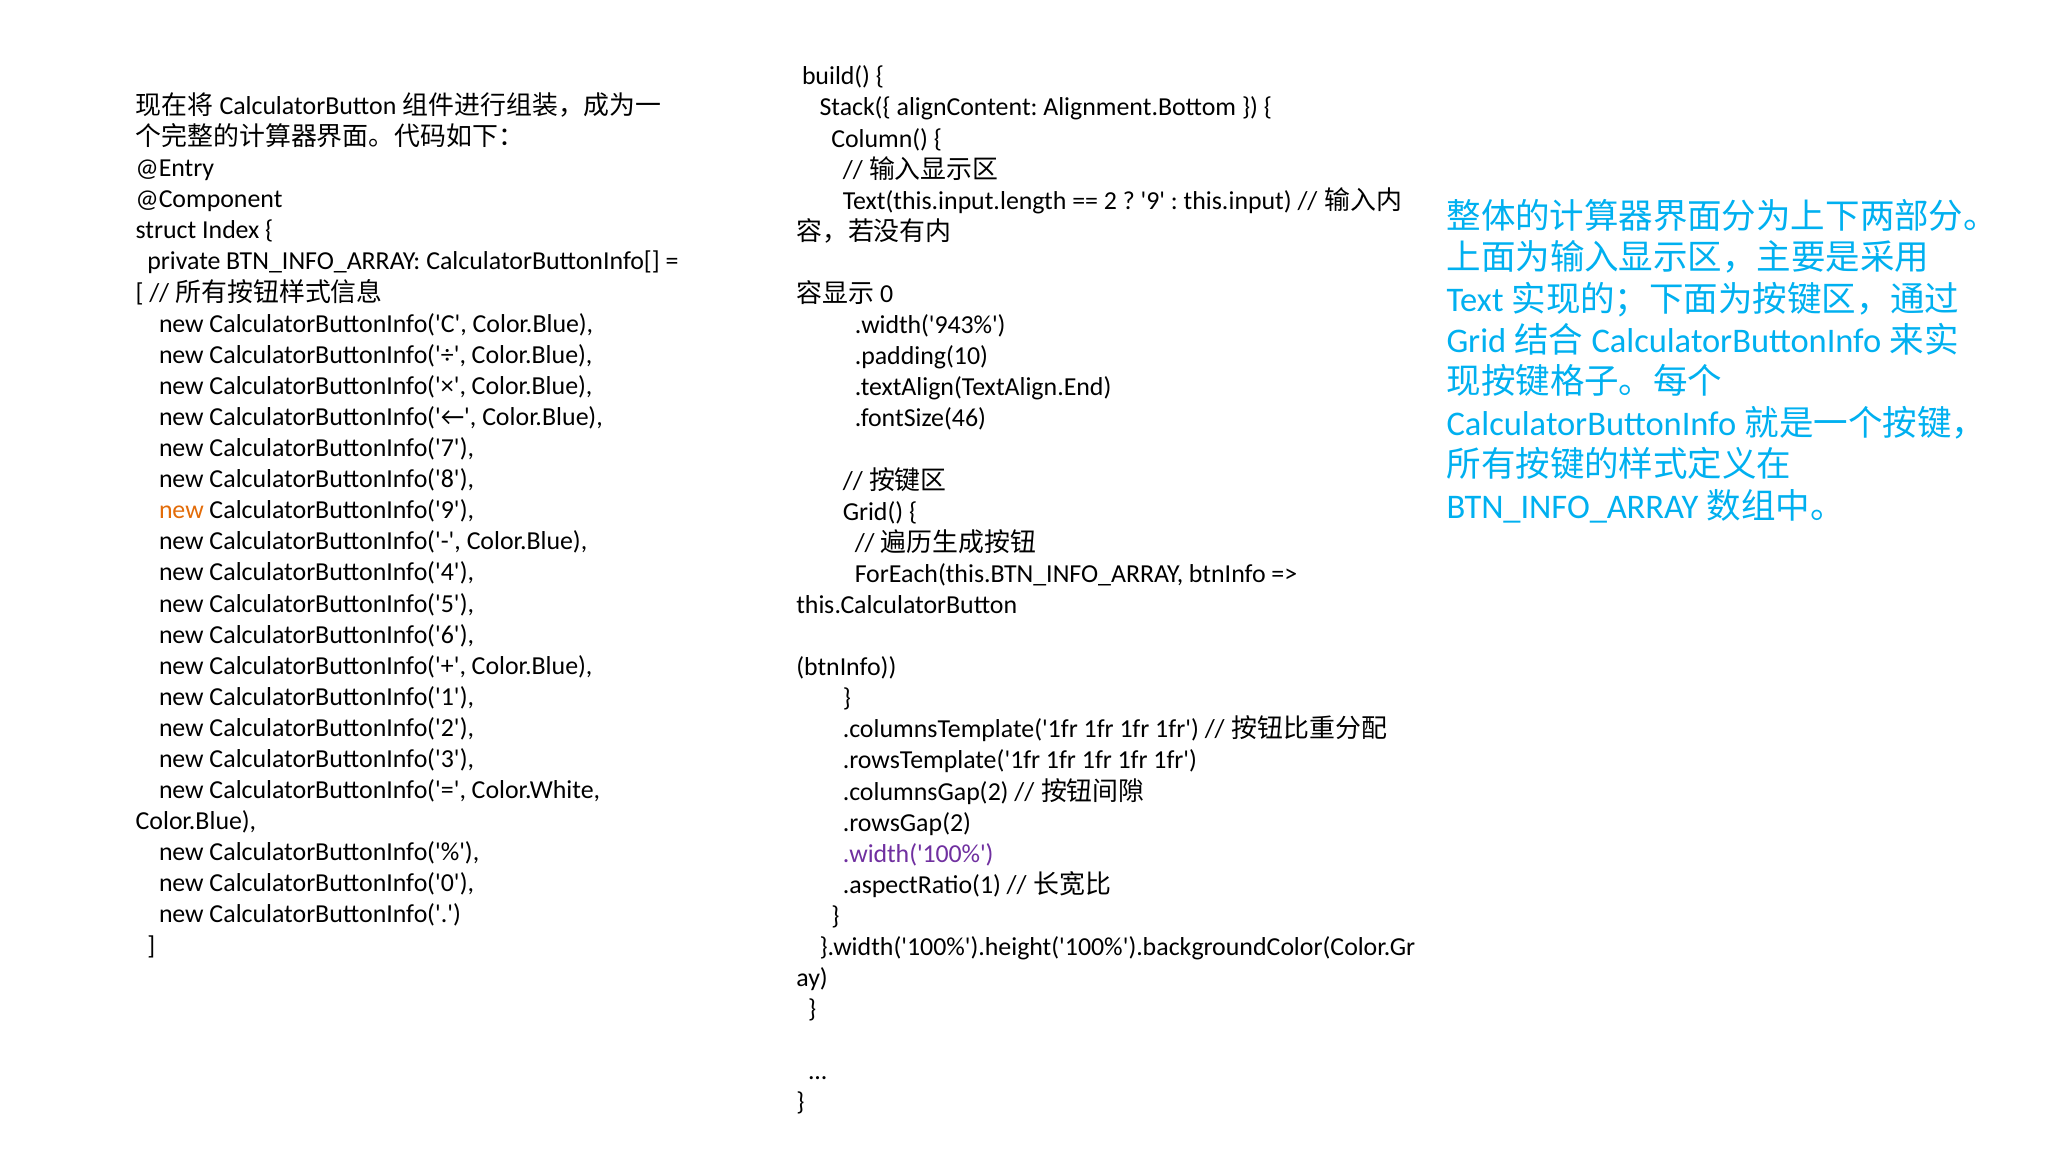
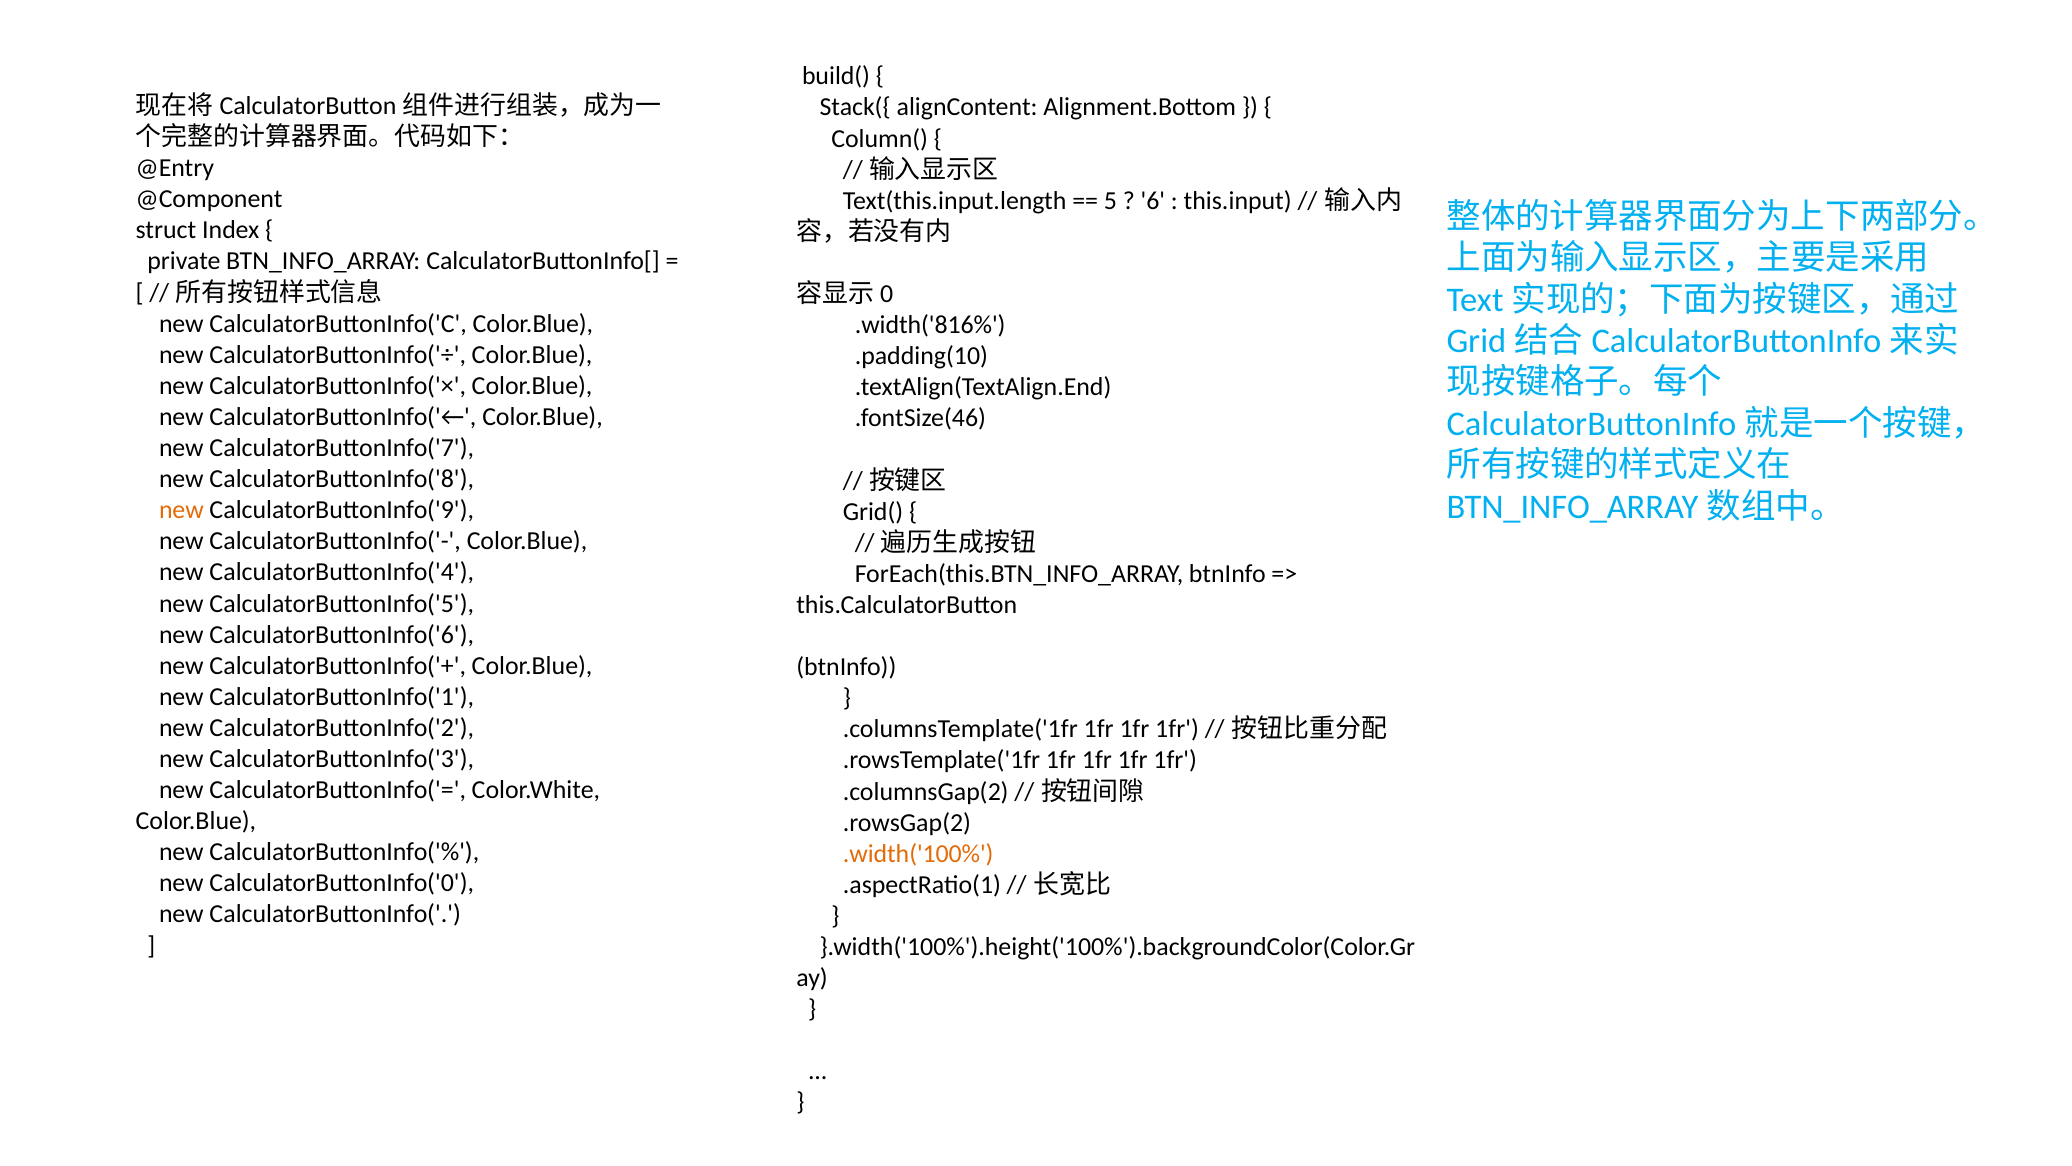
2: 2 -> 5
9: 9 -> 6
.width('943%: .width('943% -> .width('816%
.width('100% colour: purple -> orange
